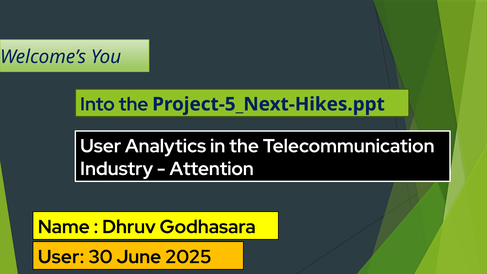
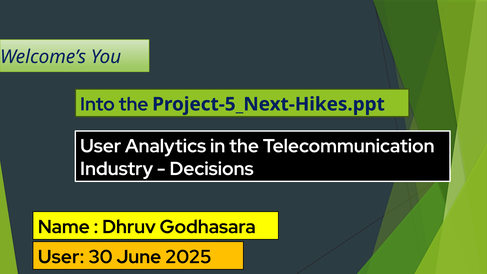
Attention: Attention -> Decisions
